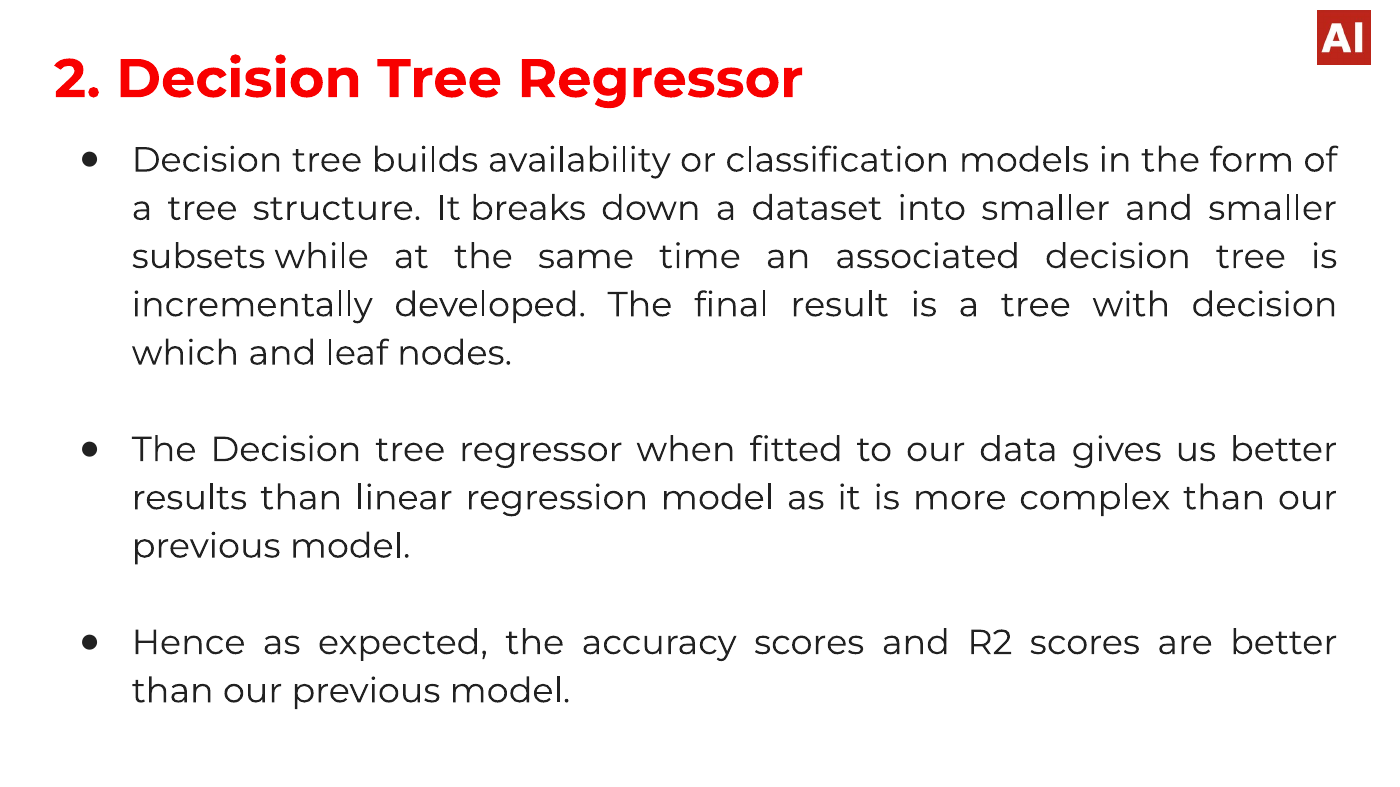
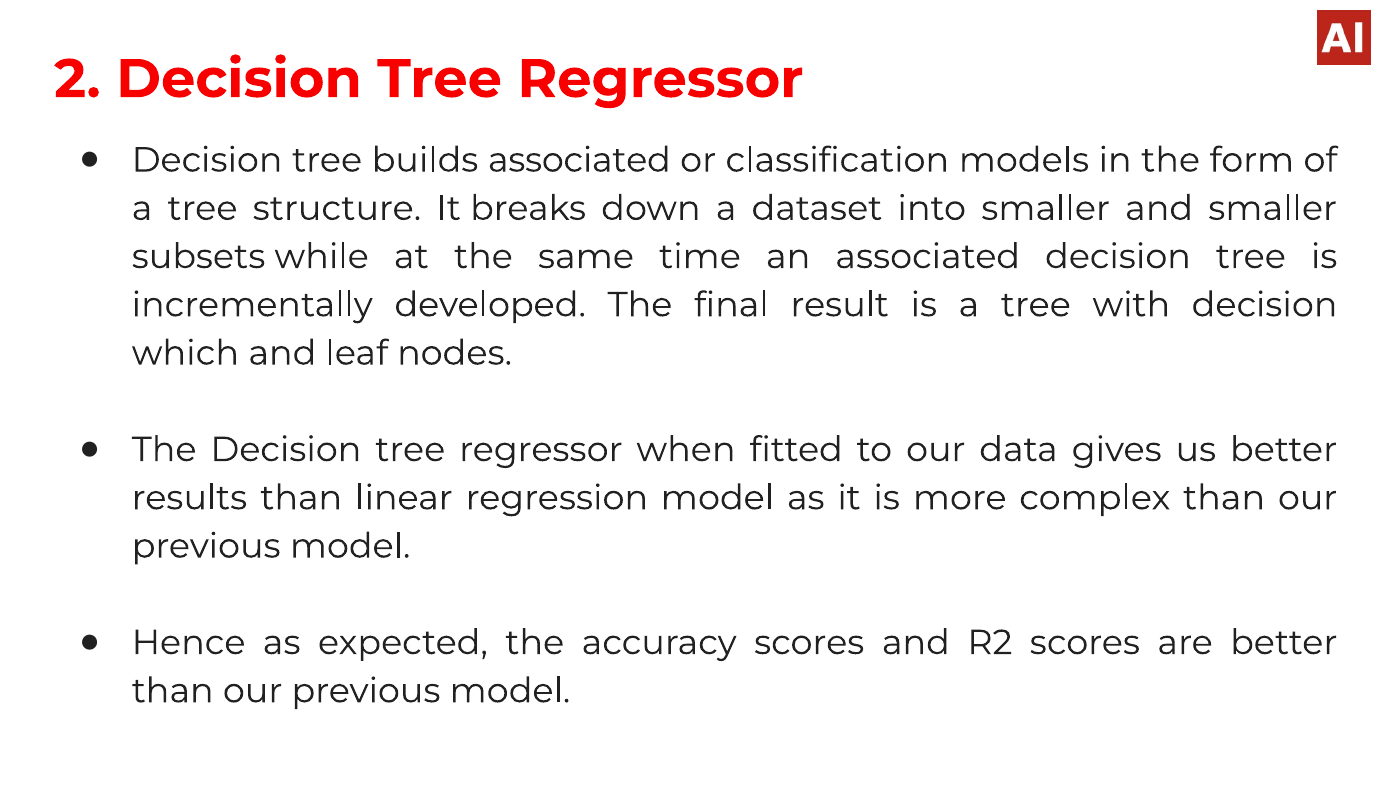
builds availability: availability -> associated
